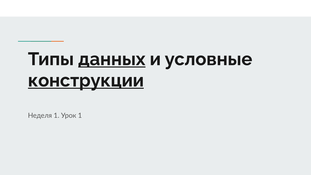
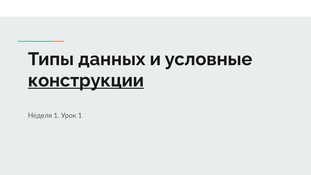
данных underline: present -> none
